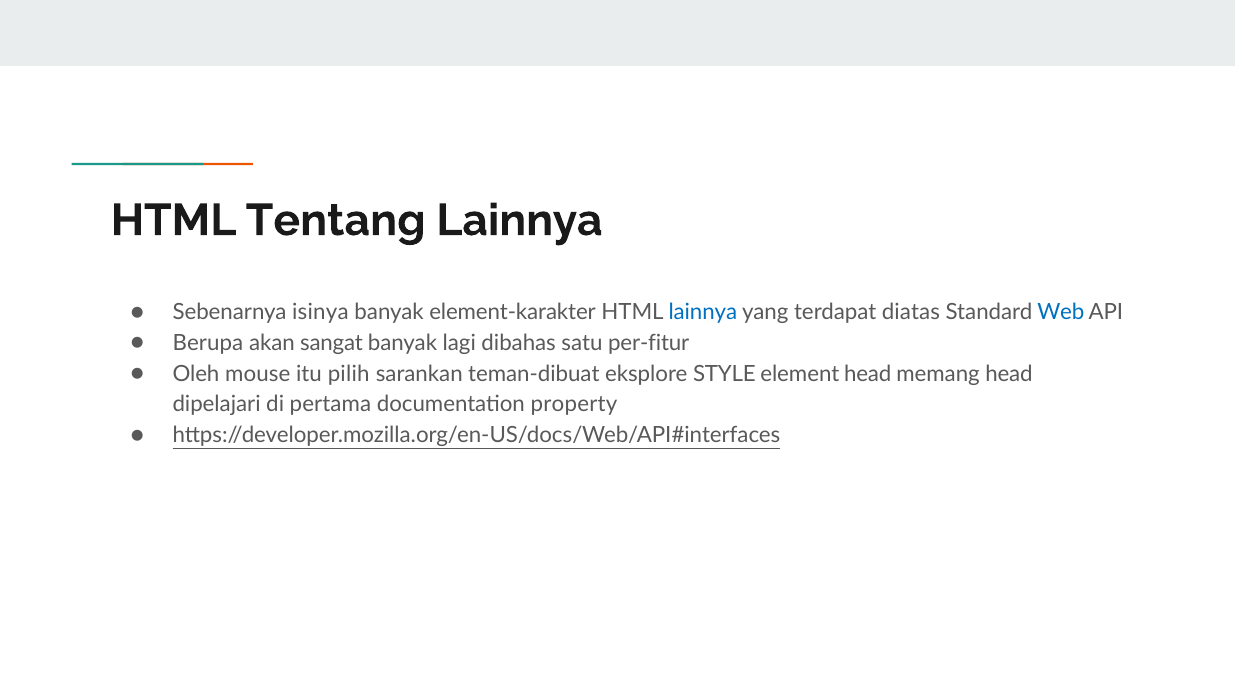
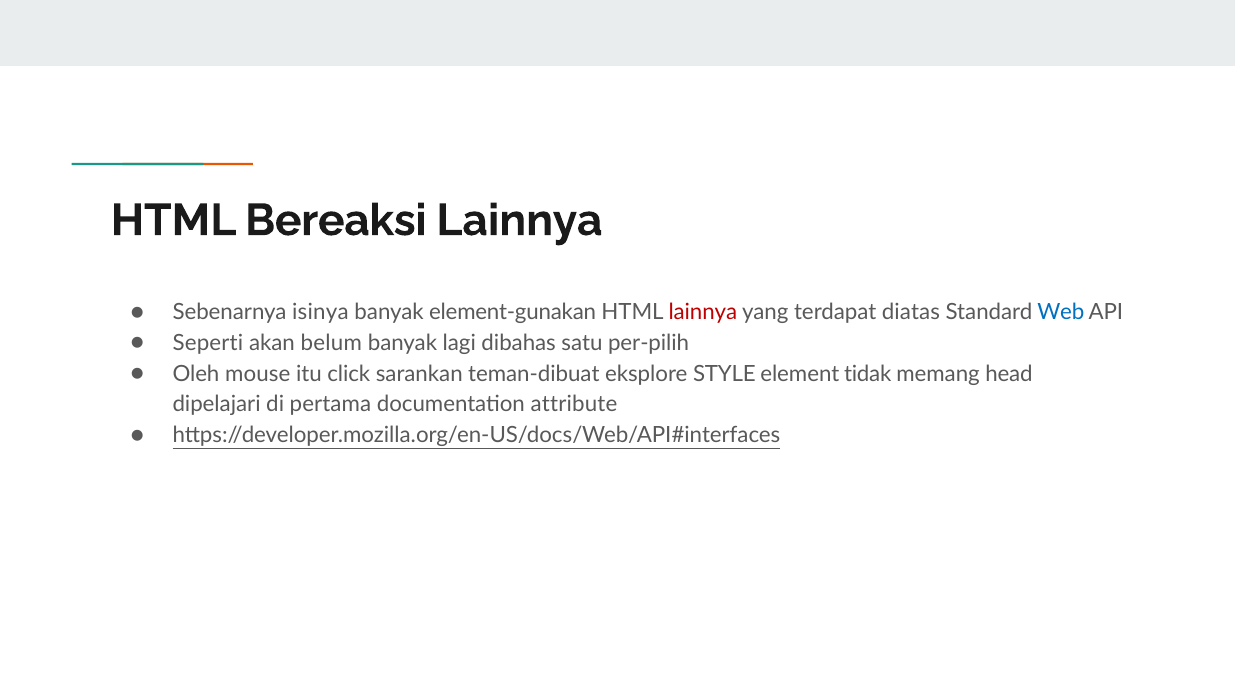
Tentang: Tentang -> Bereaksi
element-karakter: element-karakter -> element-gunakan
lainnya at (703, 312) colour: blue -> red
Berupa: Berupa -> Seperti
sangat: sangat -> belum
per-fitur: per-fitur -> per-pilih
pilih: pilih -> click
element head: head -> tidak
property: property -> attribute
